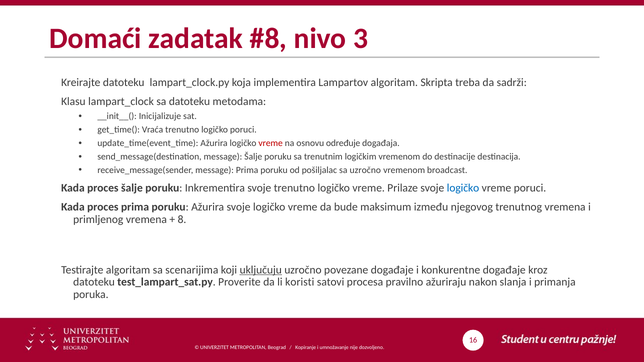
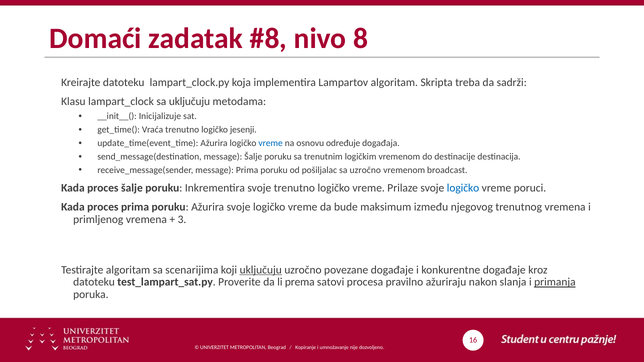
3: 3 -> 8
sa datoteku: datoteku -> uključuju
logičko poruci: poruci -> jesenji
vreme at (271, 143) colour: red -> blue
8: 8 -> 3
koristi: koristi -> prema
primanja underline: none -> present
